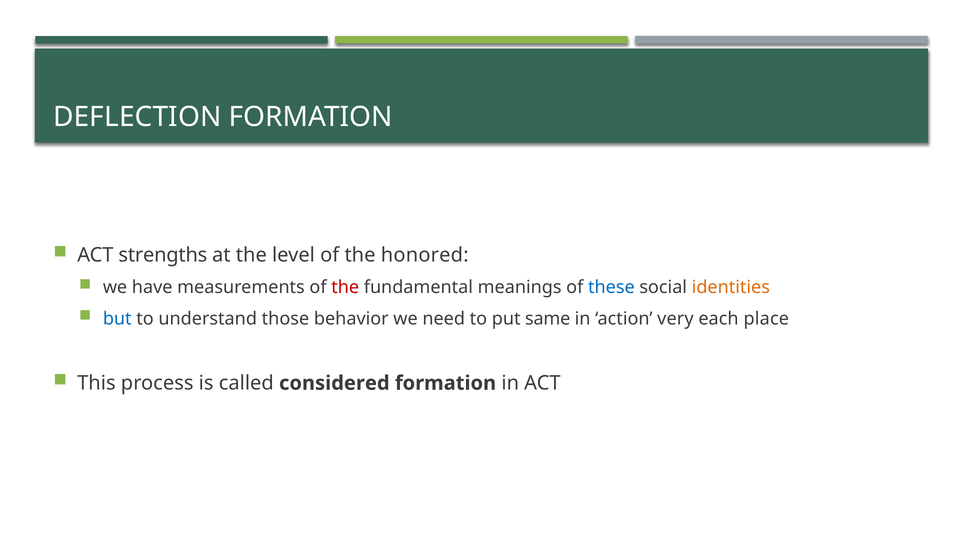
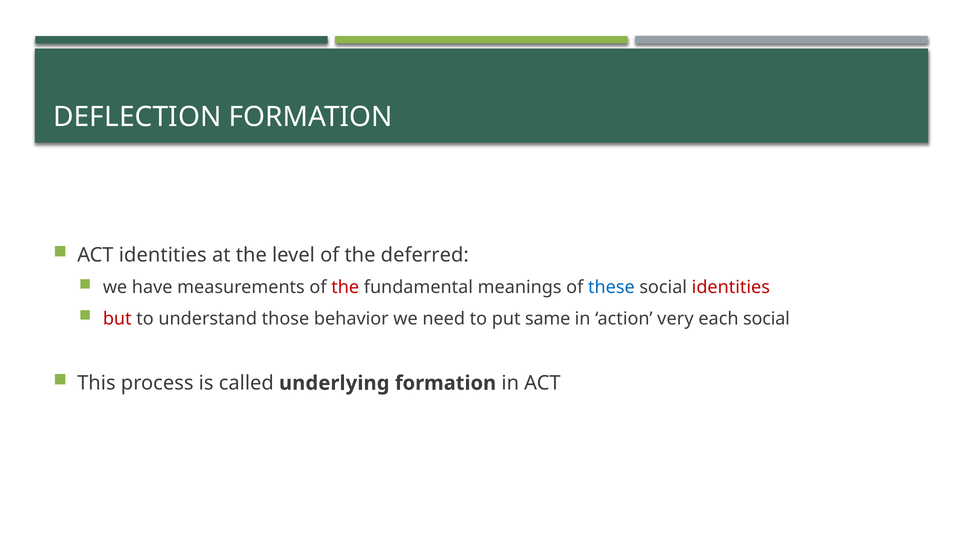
ACT strengths: strengths -> identities
honored: honored -> deferred
identities at (731, 287) colour: orange -> red
but colour: blue -> red
each place: place -> social
considered: considered -> underlying
